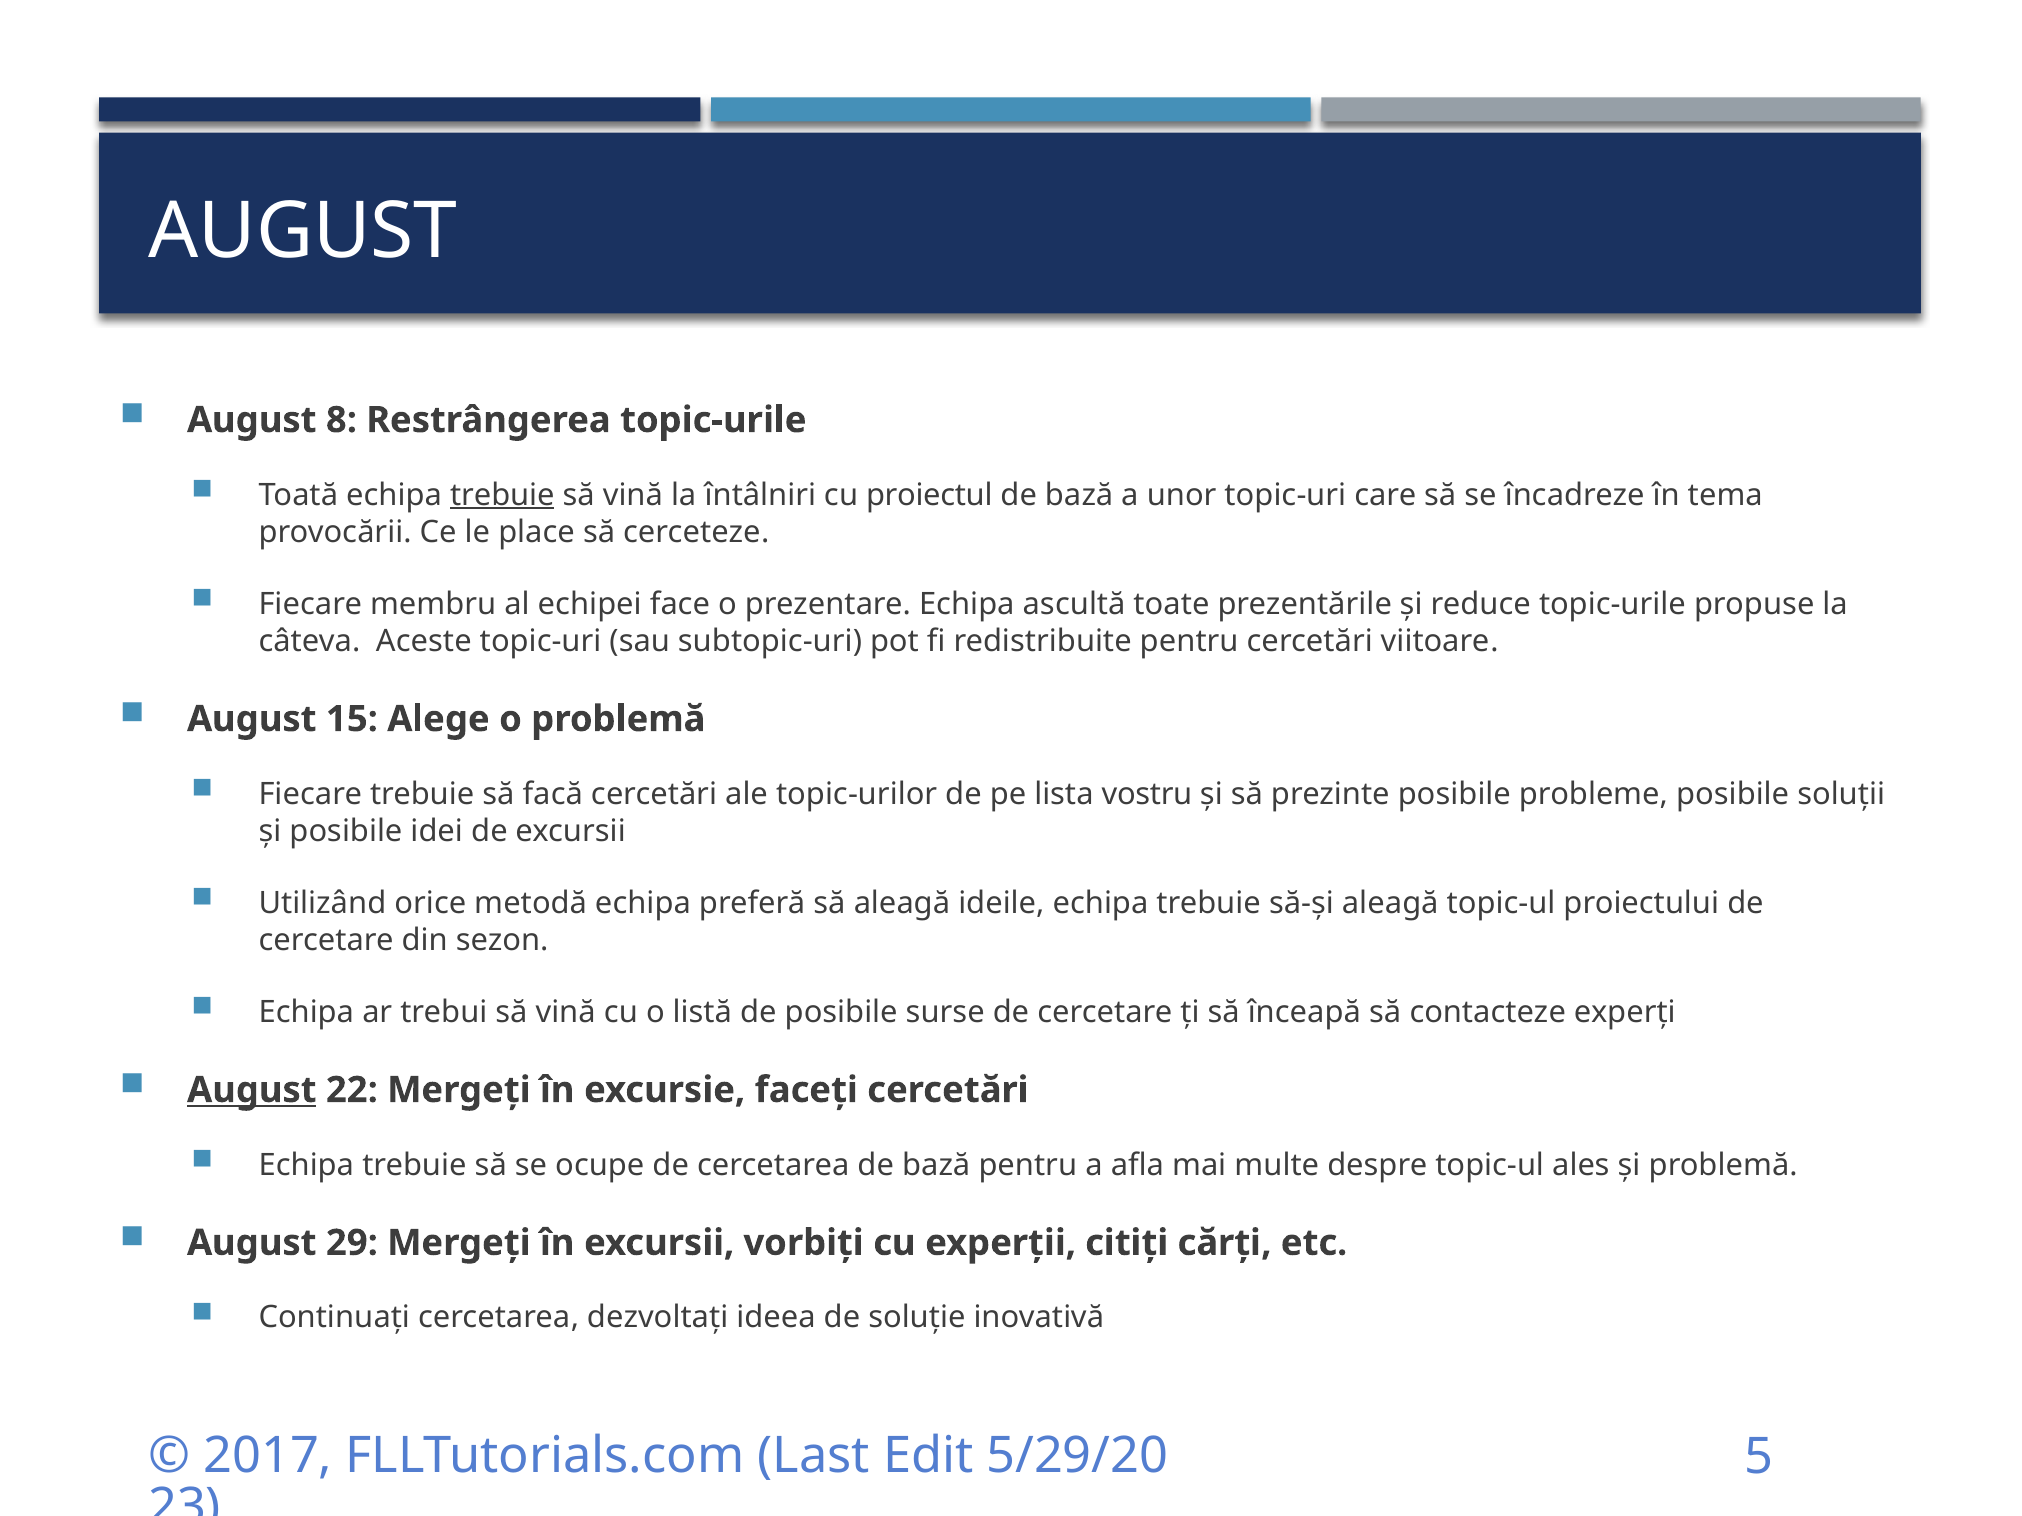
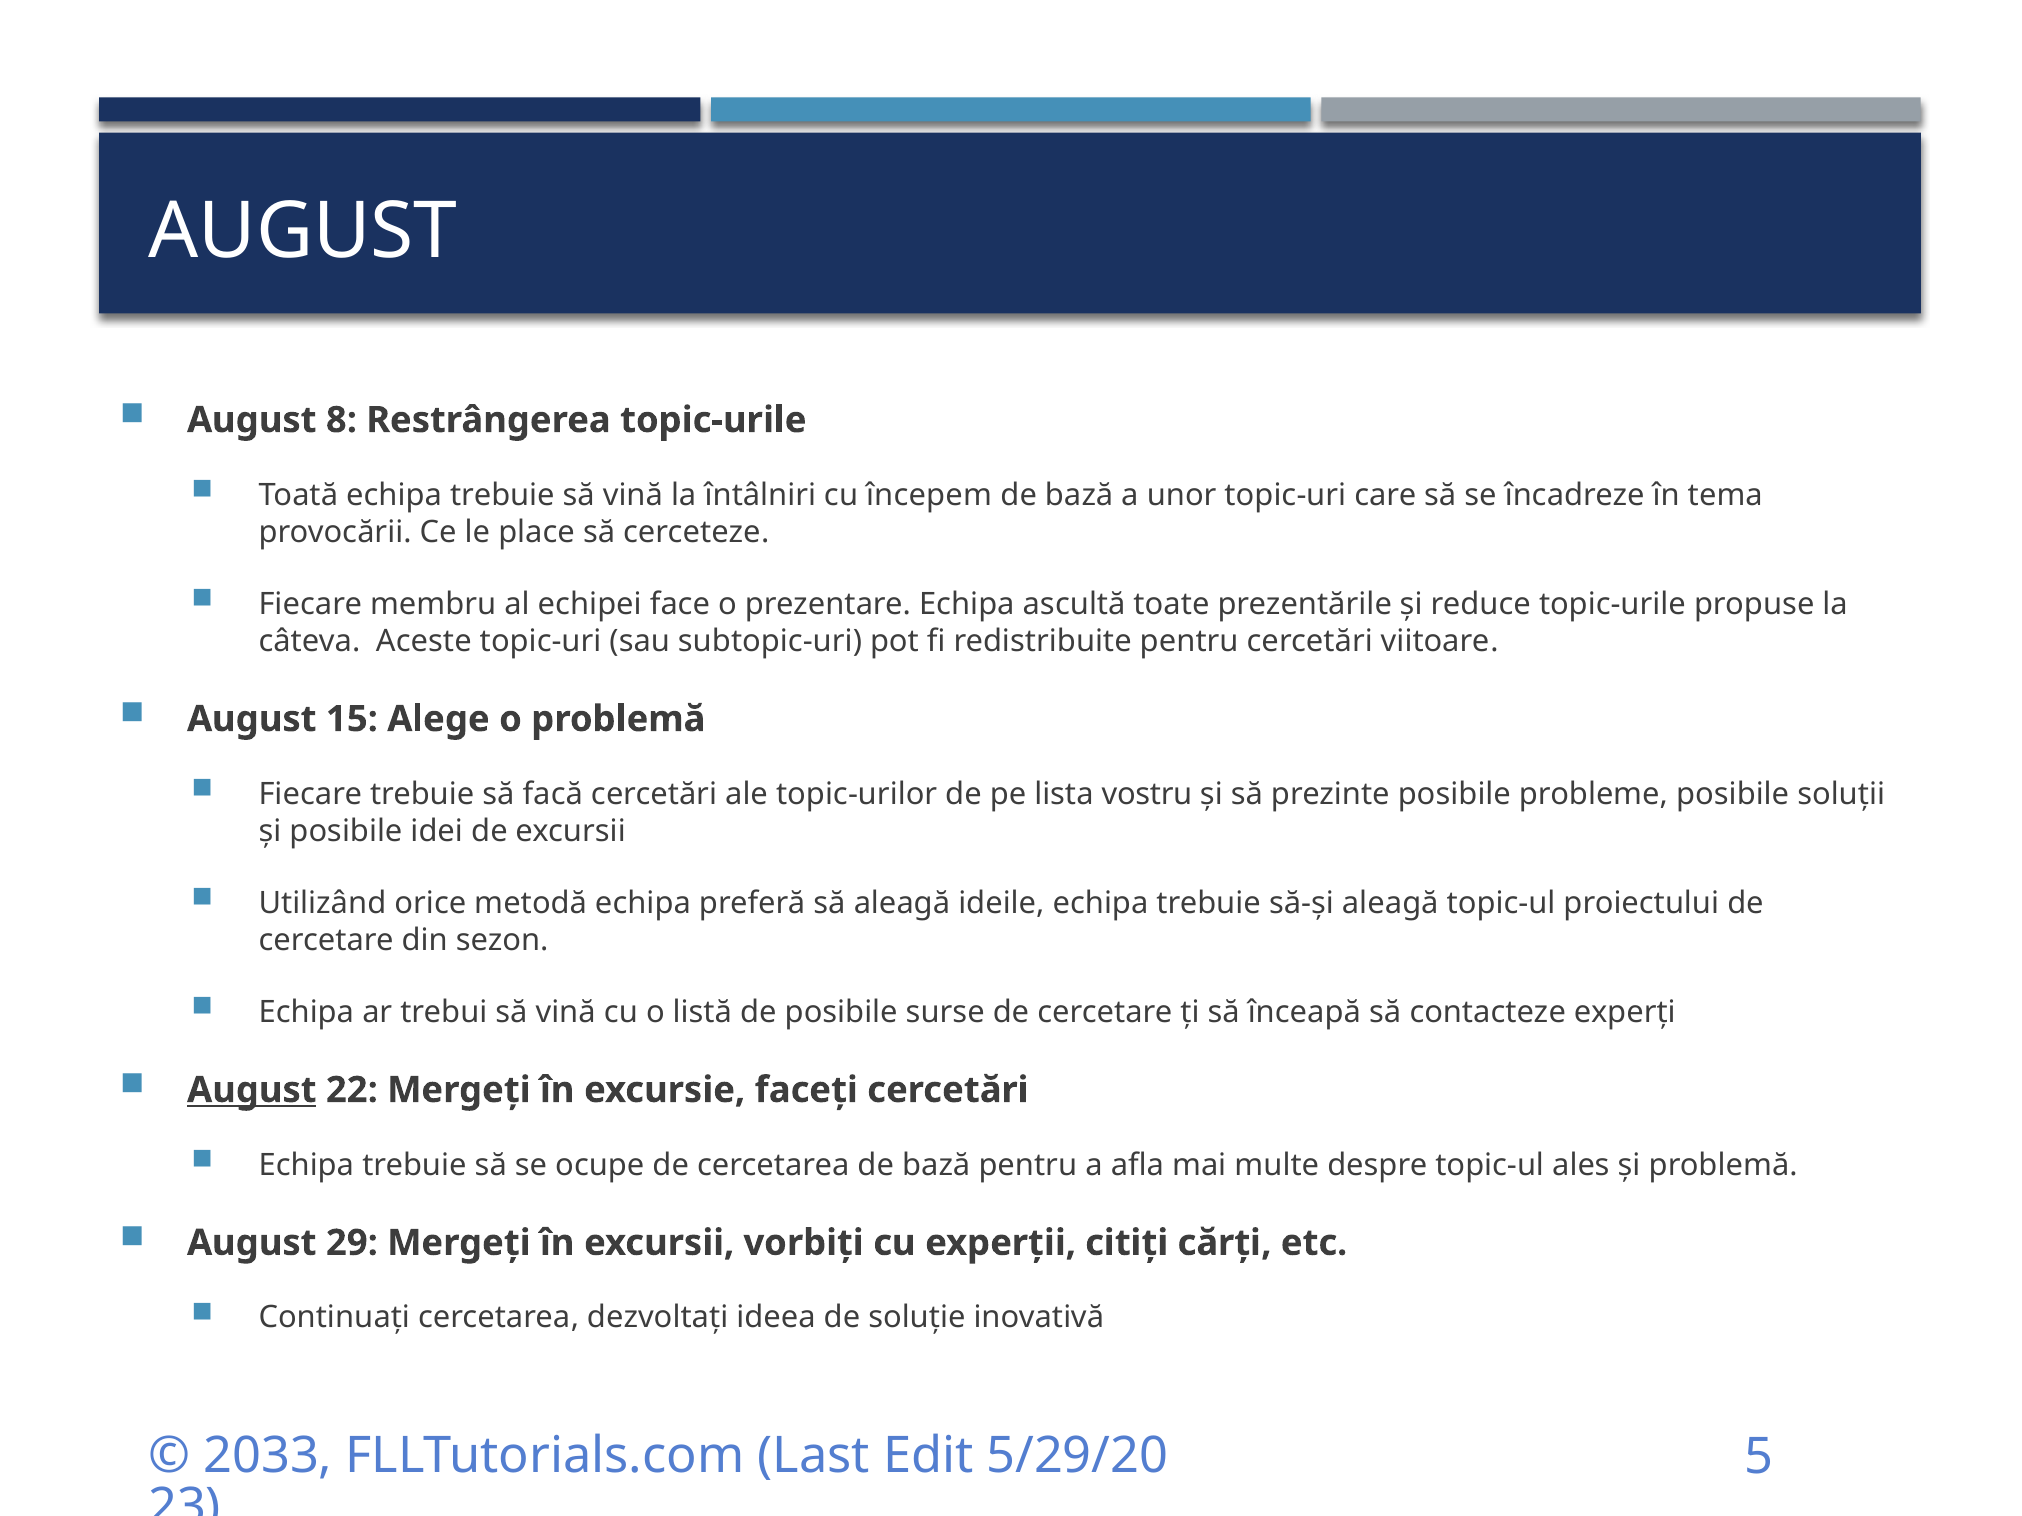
trebuie at (502, 495) underline: present -> none
proiectul: proiectul -> începem
2017: 2017 -> 2033
